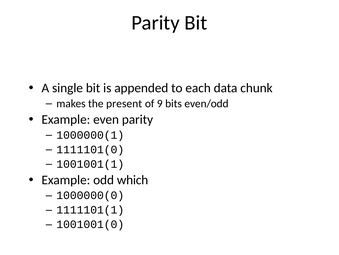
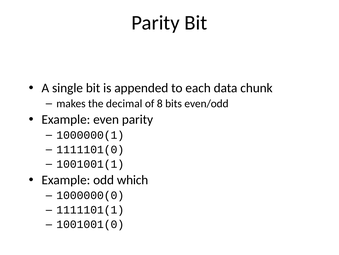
present: present -> decimal
9: 9 -> 8
